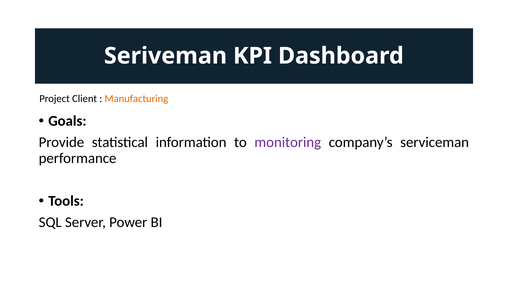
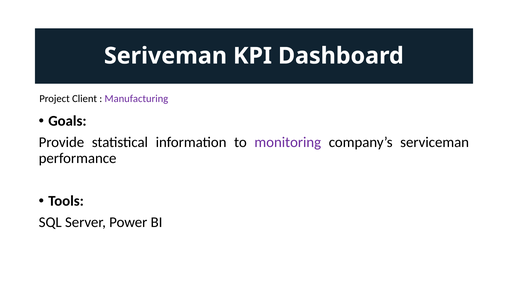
Manufacturing colour: orange -> purple
